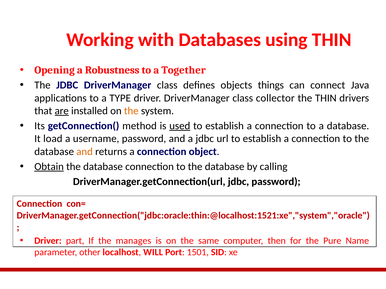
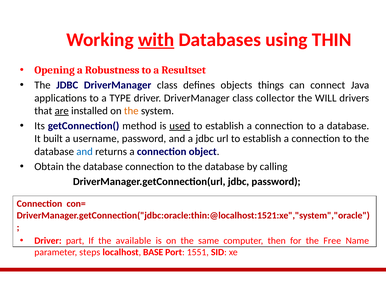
with underline: none -> present
Together: Together -> Resultset
the THIN: THIN -> WILL
load: load -> built
and at (85, 152) colour: orange -> blue
Obtain underline: present -> none
manages: manages -> available
Pure: Pure -> Free
other: other -> steps
WILL: WILL -> BASE
1501: 1501 -> 1551
